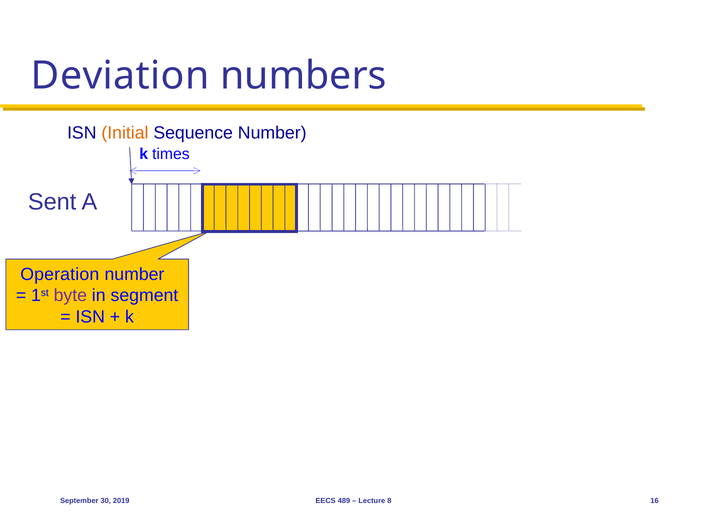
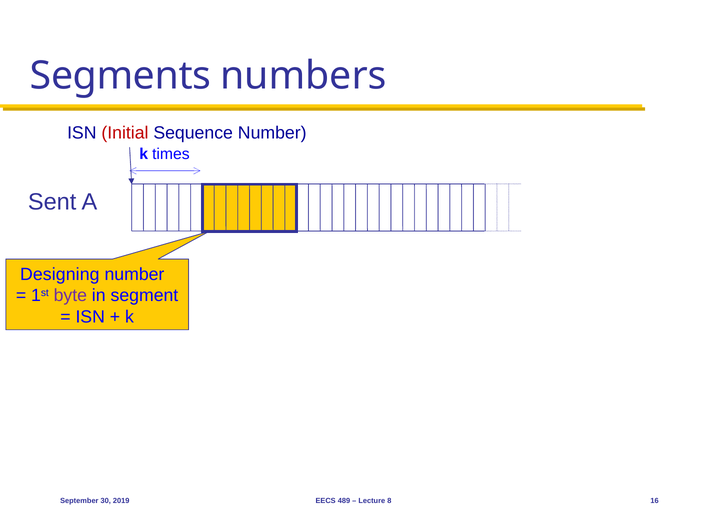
Deviation: Deviation -> Segments
Initial colour: orange -> red
Operation: Operation -> Designing
